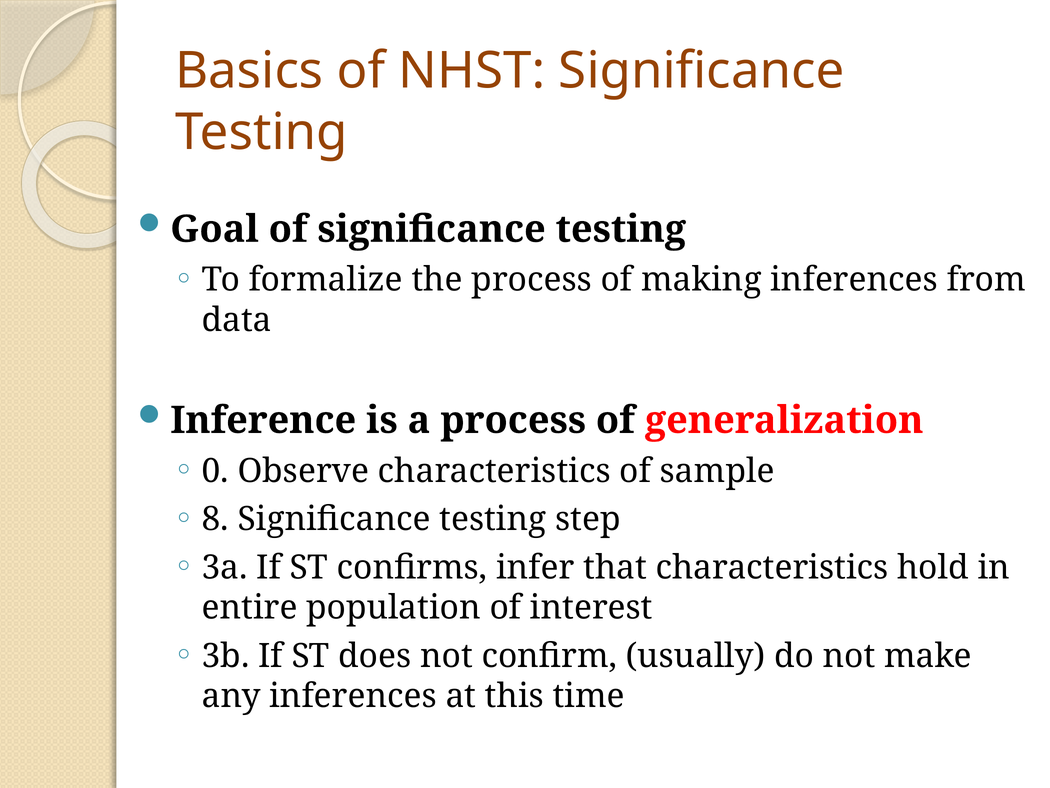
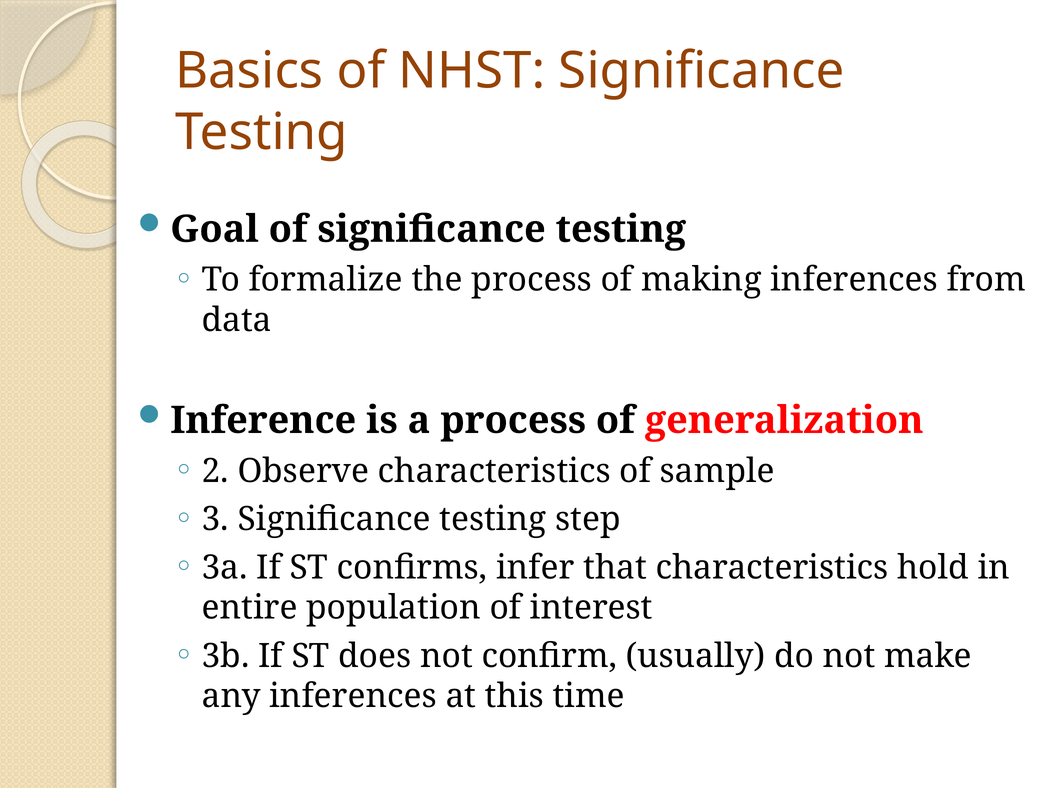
0: 0 -> 2
8: 8 -> 3
